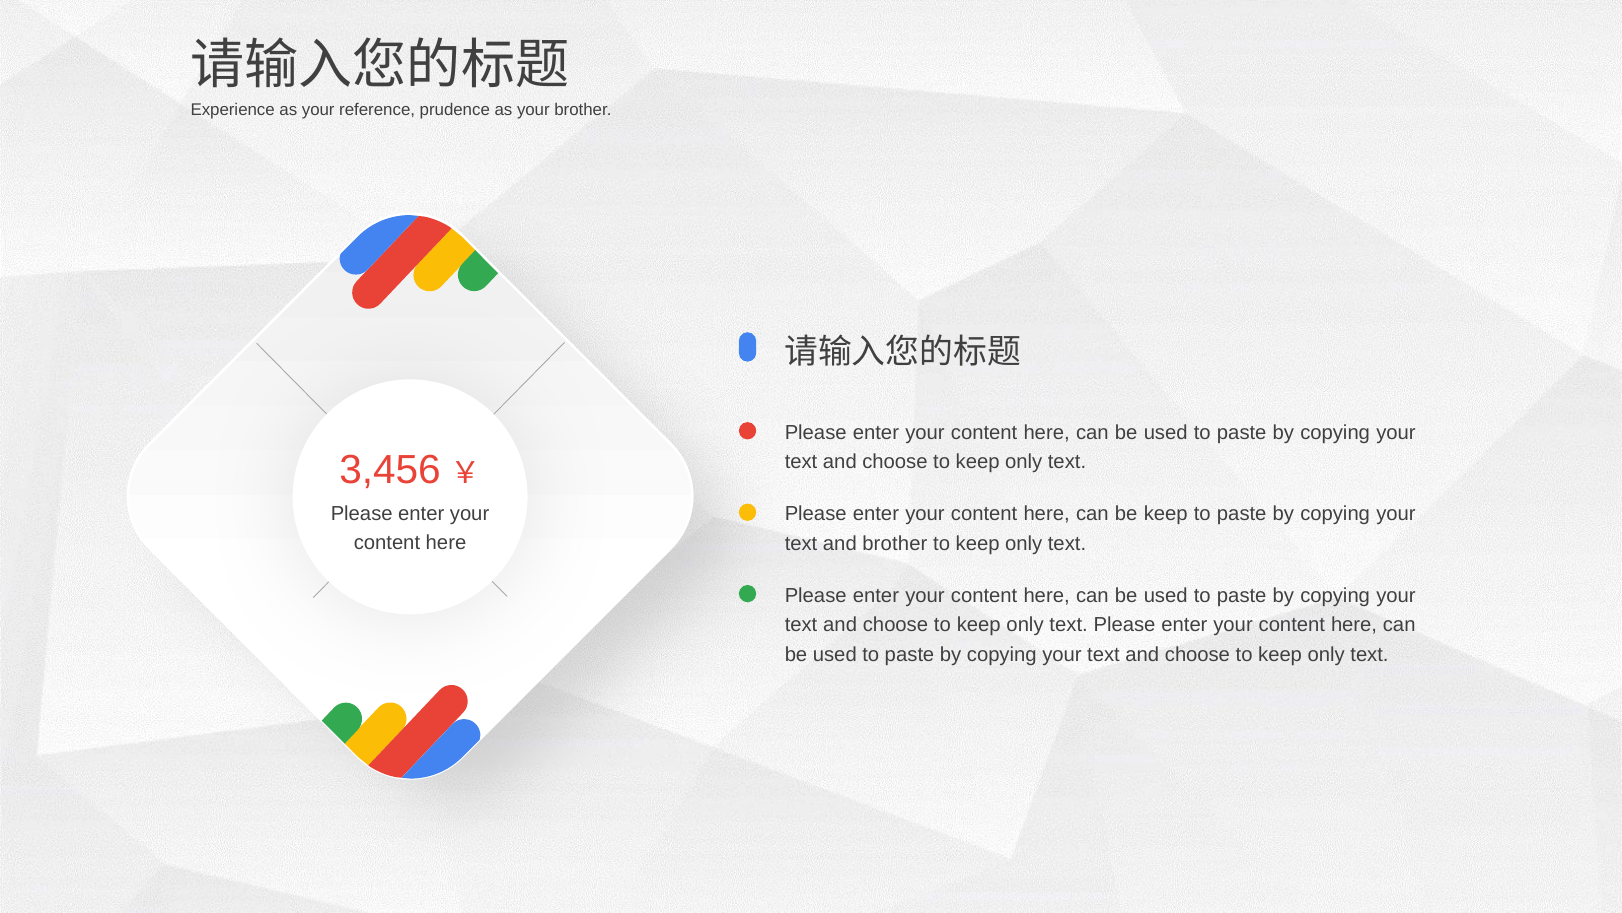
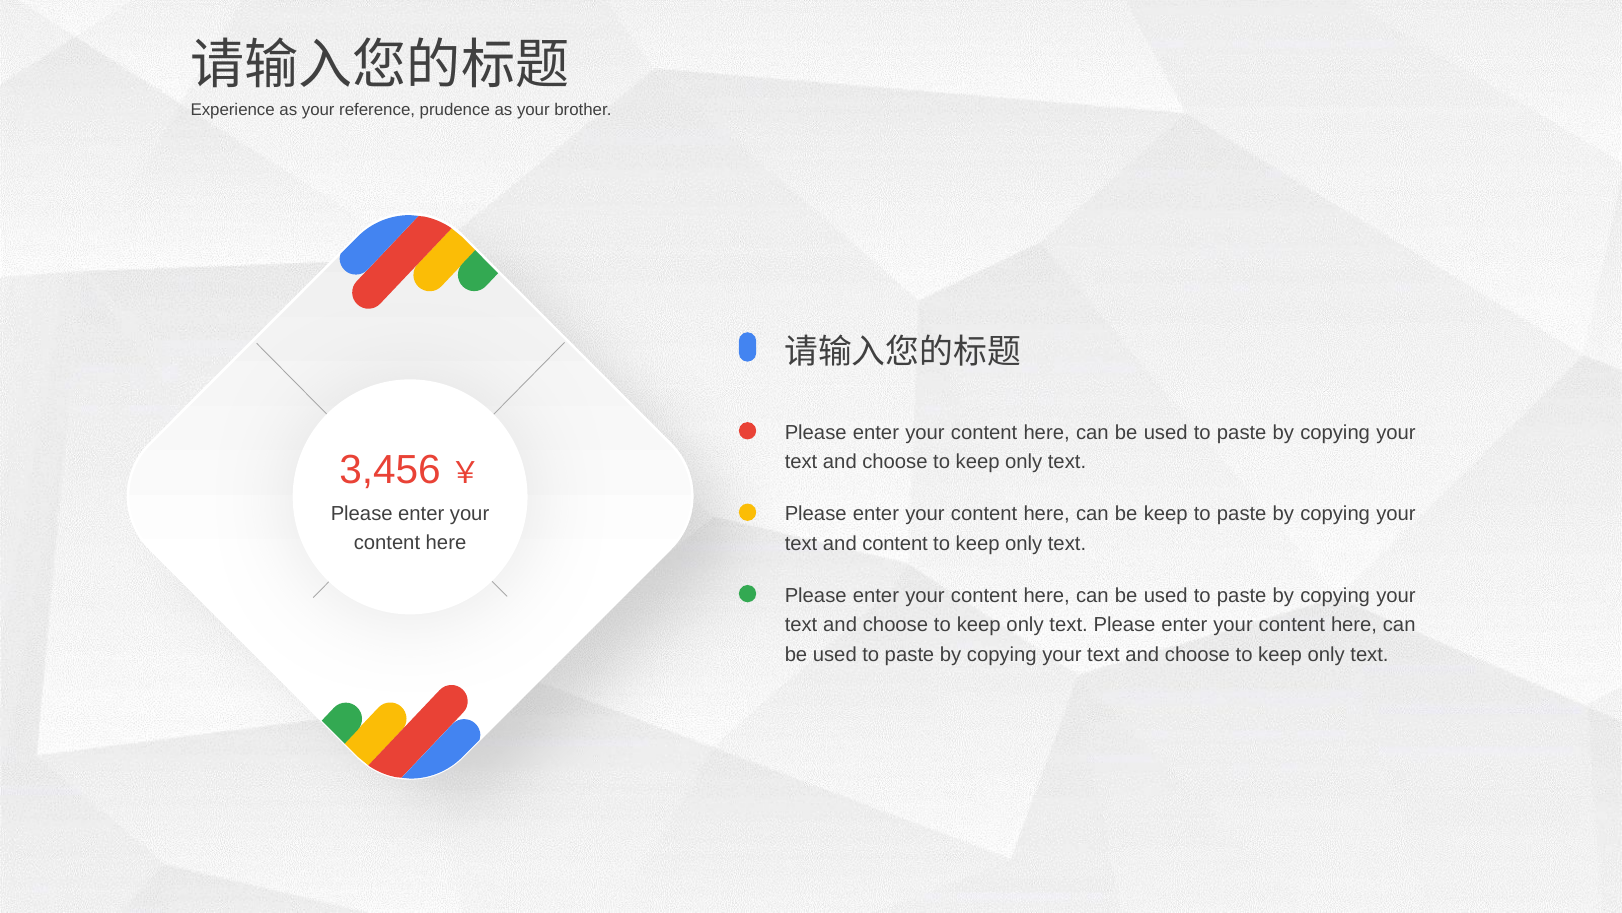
and brother: brother -> content
